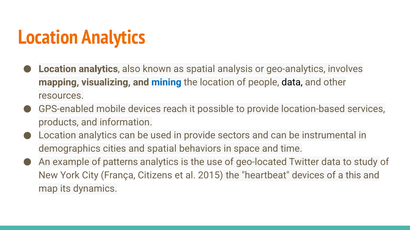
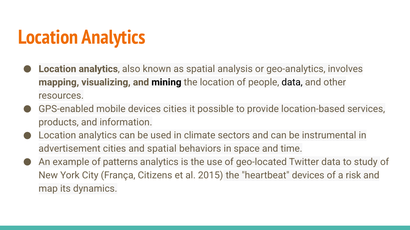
mining colour: blue -> black
devices reach: reach -> cities
in provide: provide -> climate
demographics: demographics -> advertisement
this: this -> risk
